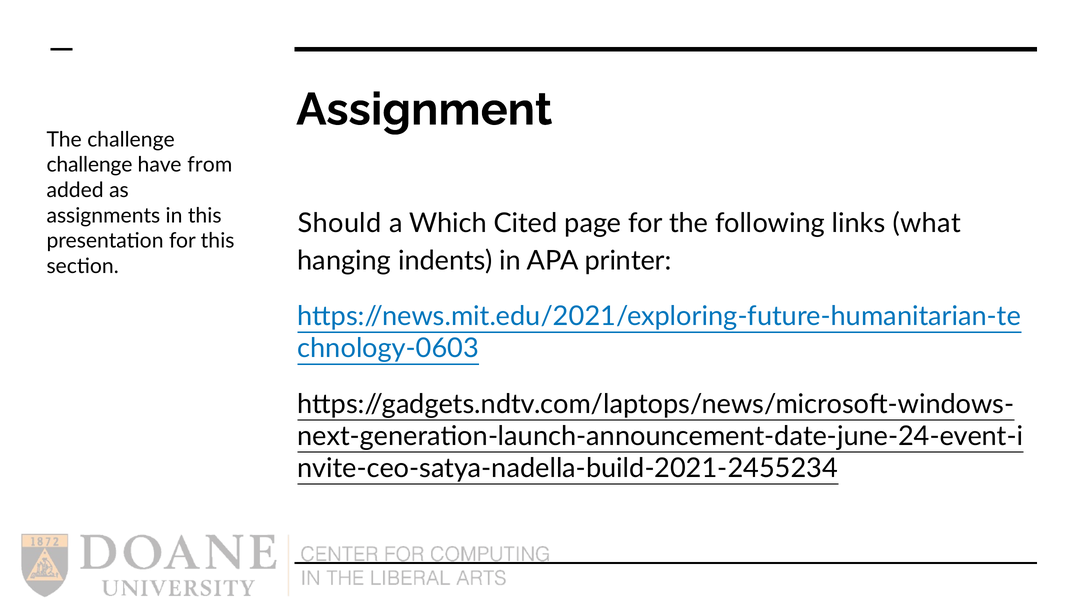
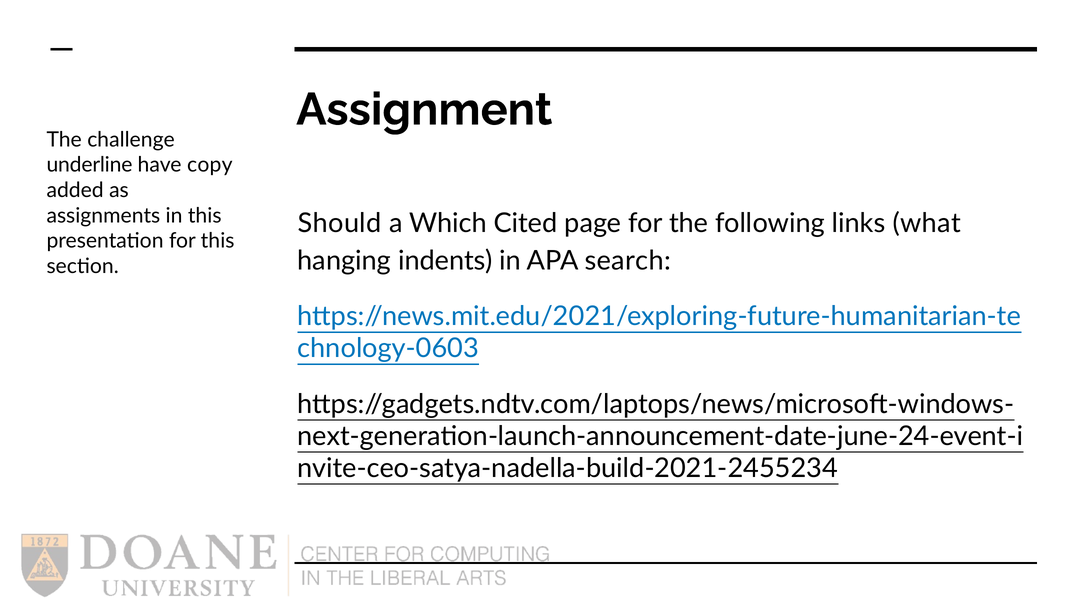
challenge at (89, 165): challenge -> underline
from: from -> copy
printer: printer -> search
